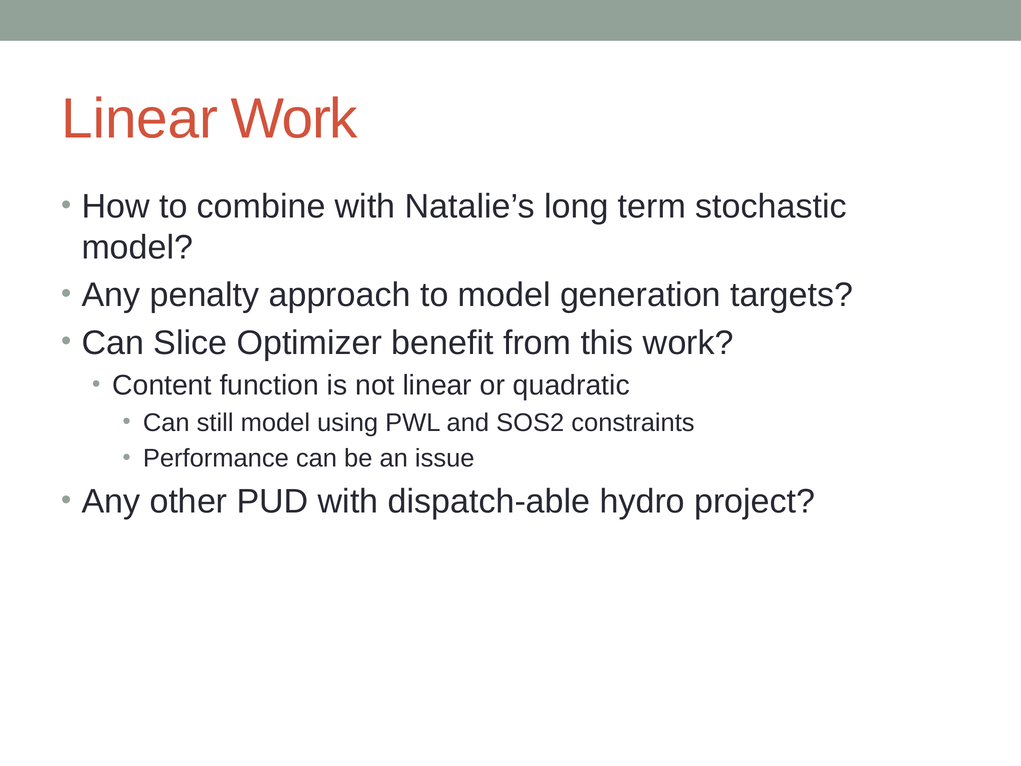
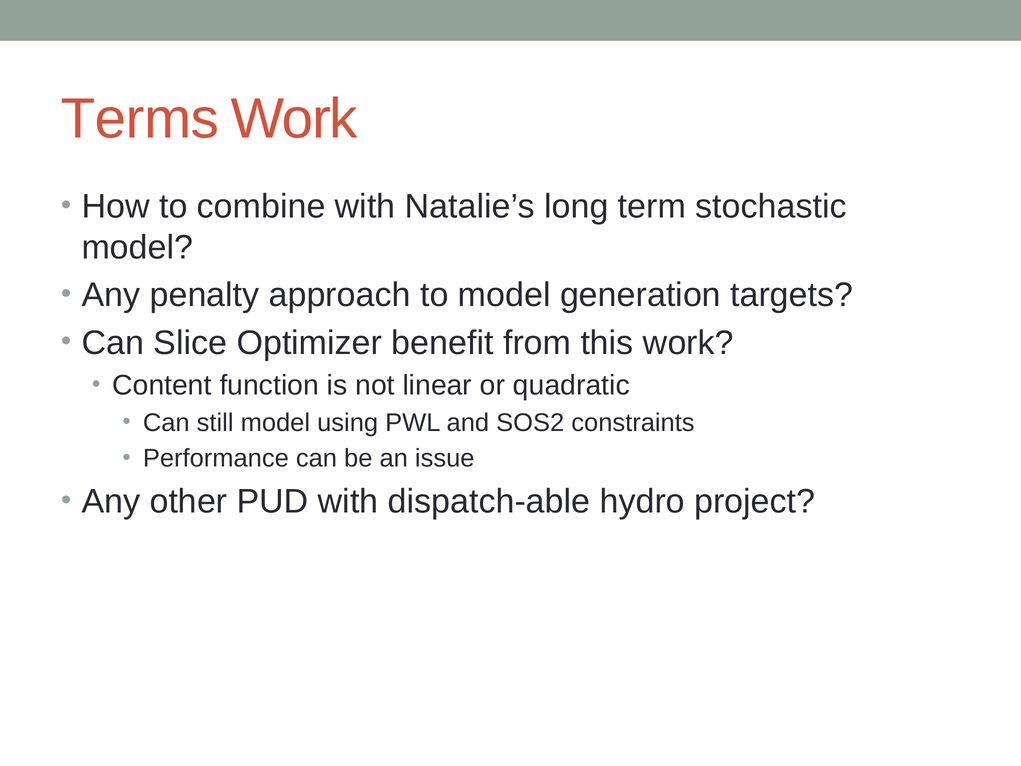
Linear at (140, 119): Linear -> Terms
